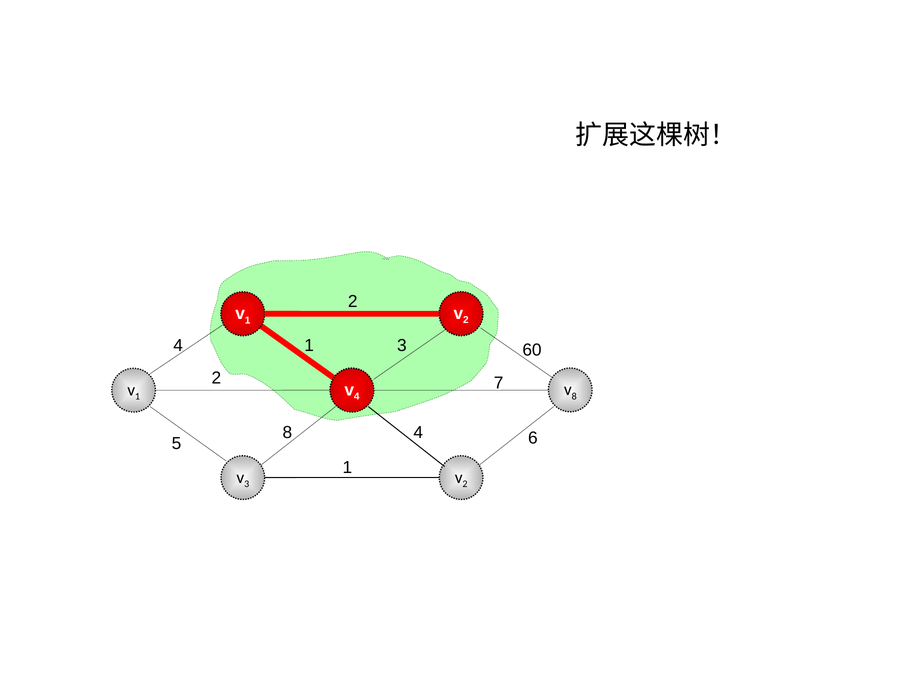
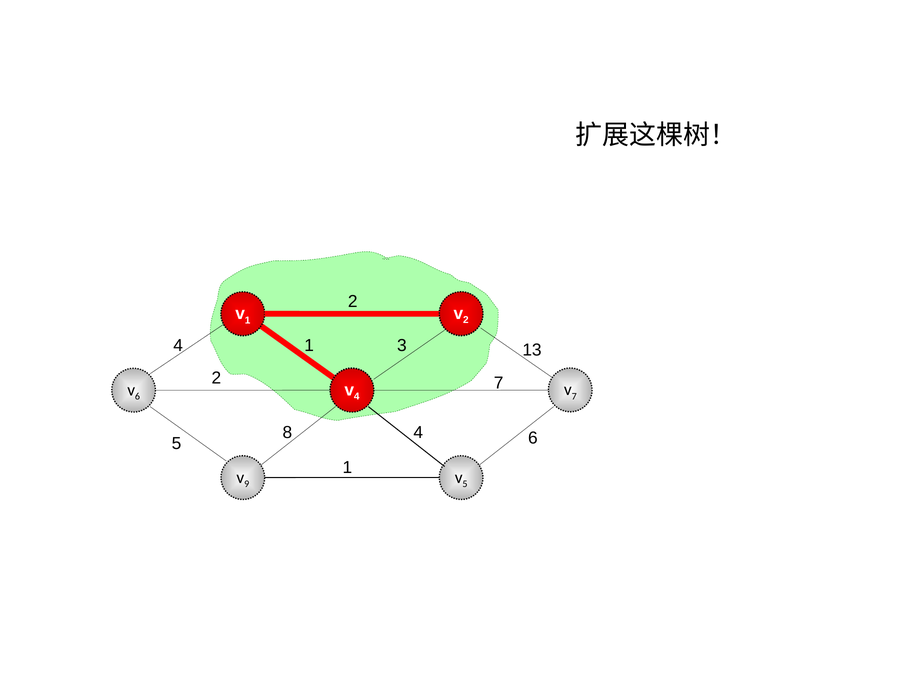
60: 60 -> 13
8 at (574, 396): 8 -> 7
1 at (137, 397): 1 -> 6
3 at (247, 484): 3 -> 9
2 at (465, 484): 2 -> 5
